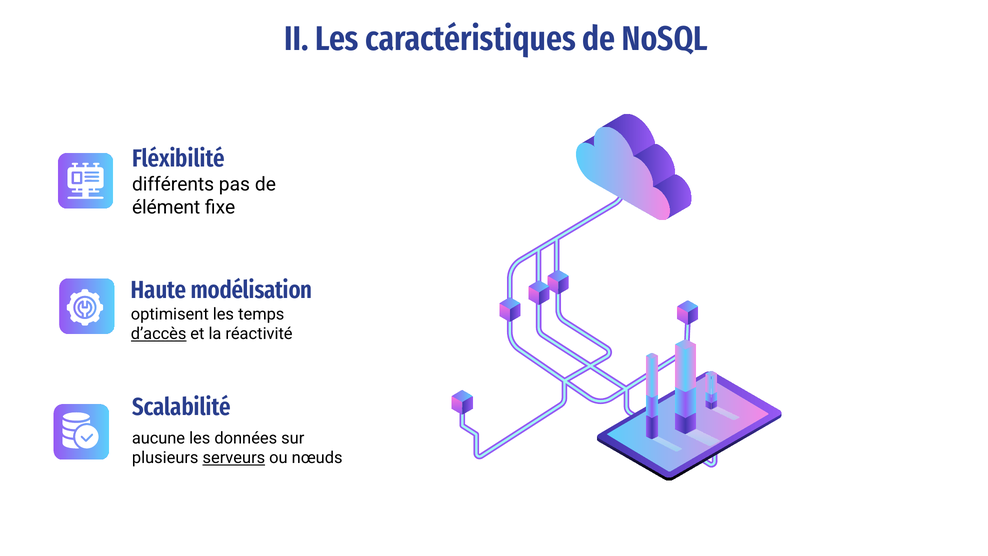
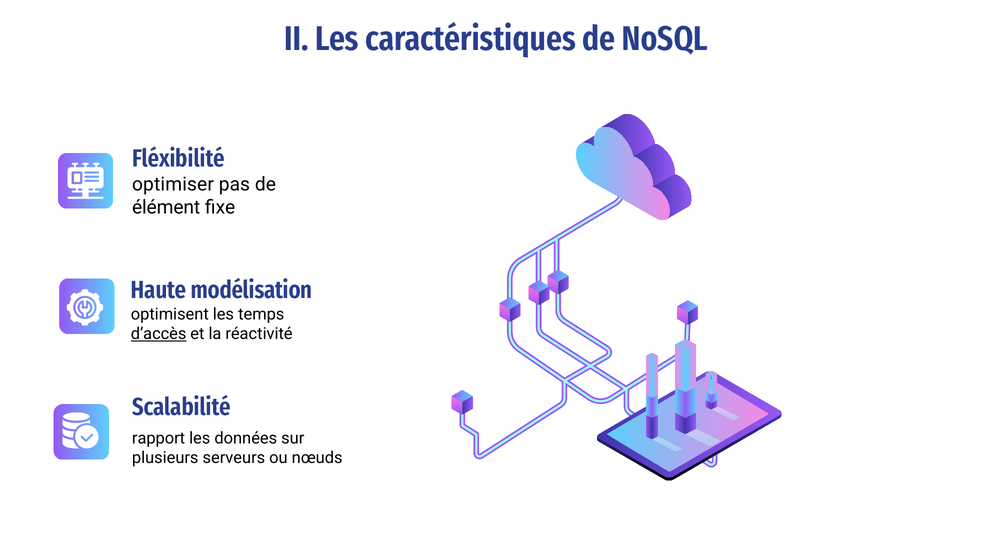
différents: différents -> optimiser
aucune: aucune -> rapport
serveurs underline: present -> none
